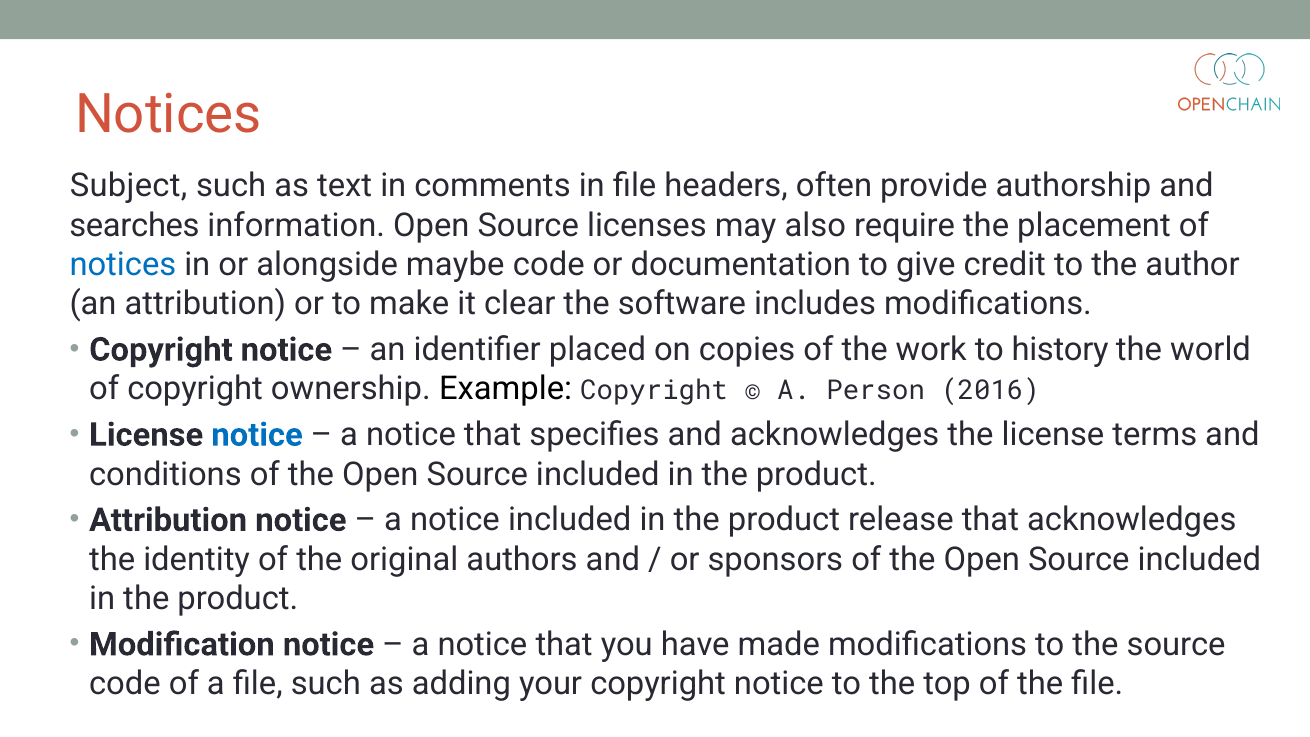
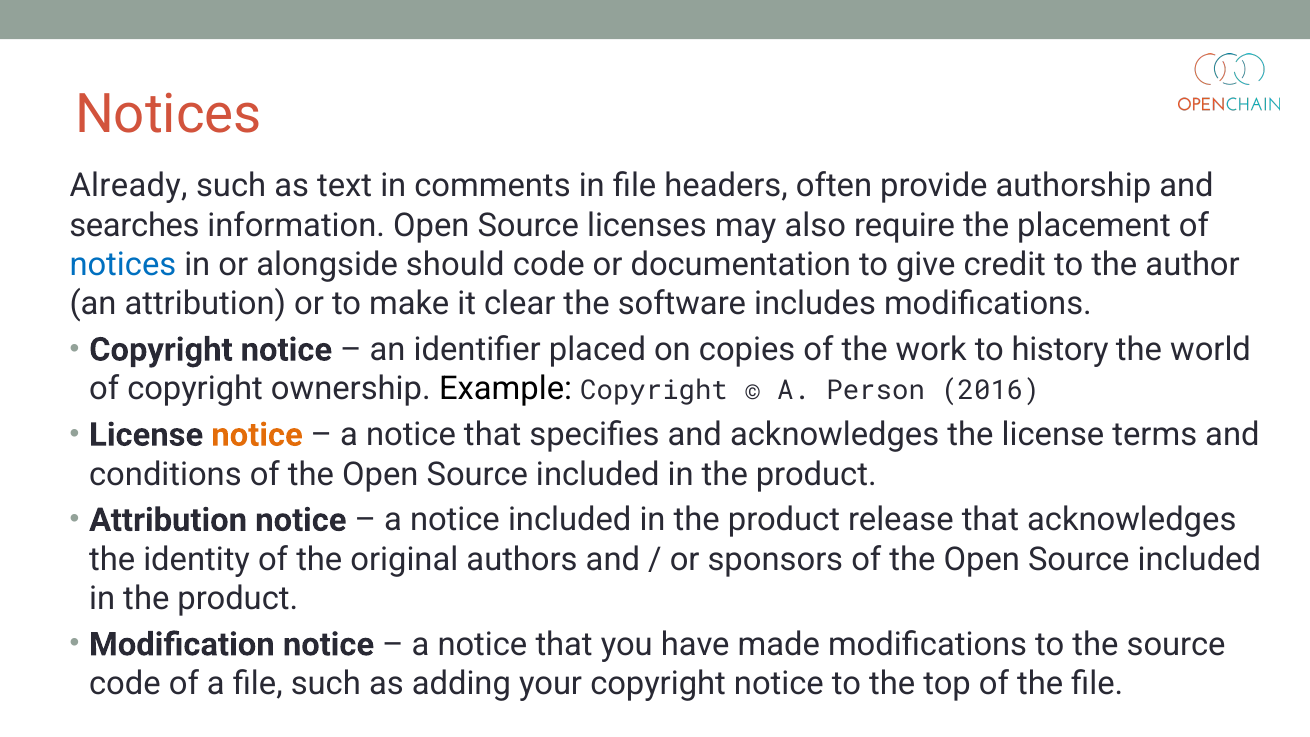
Subject: Subject -> Already
maybe: maybe -> should
notice at (257, 435) colour: blue -> orange
